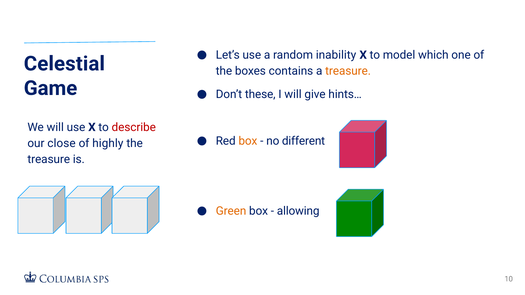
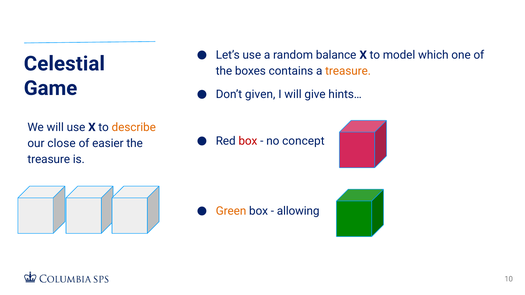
inability: inability -> balance
these: these -> given
describe colour: red -> orange
box at (248, 141) colour: orange -> red
different: different -> concept
highly: highly -> easier
